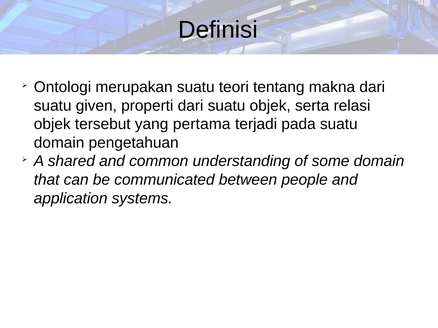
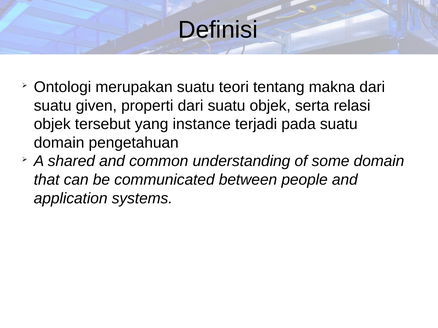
pertama: pertama -> instance
